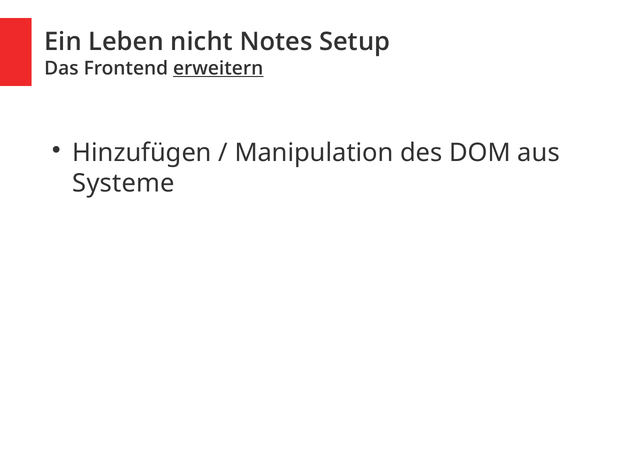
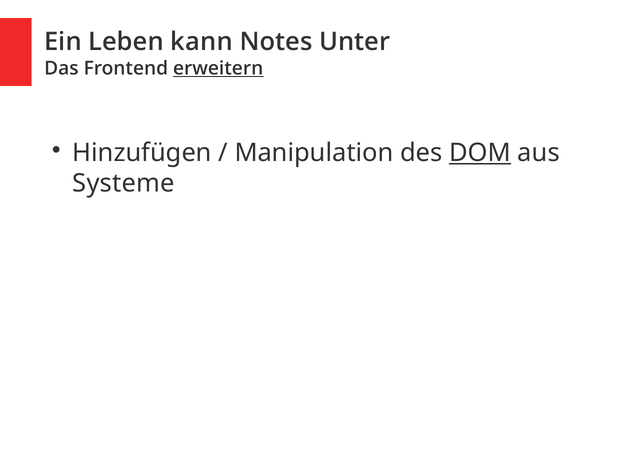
nicht: nicht -> kann
Setup: Setup -> Unter
DOM underline: none -> present
